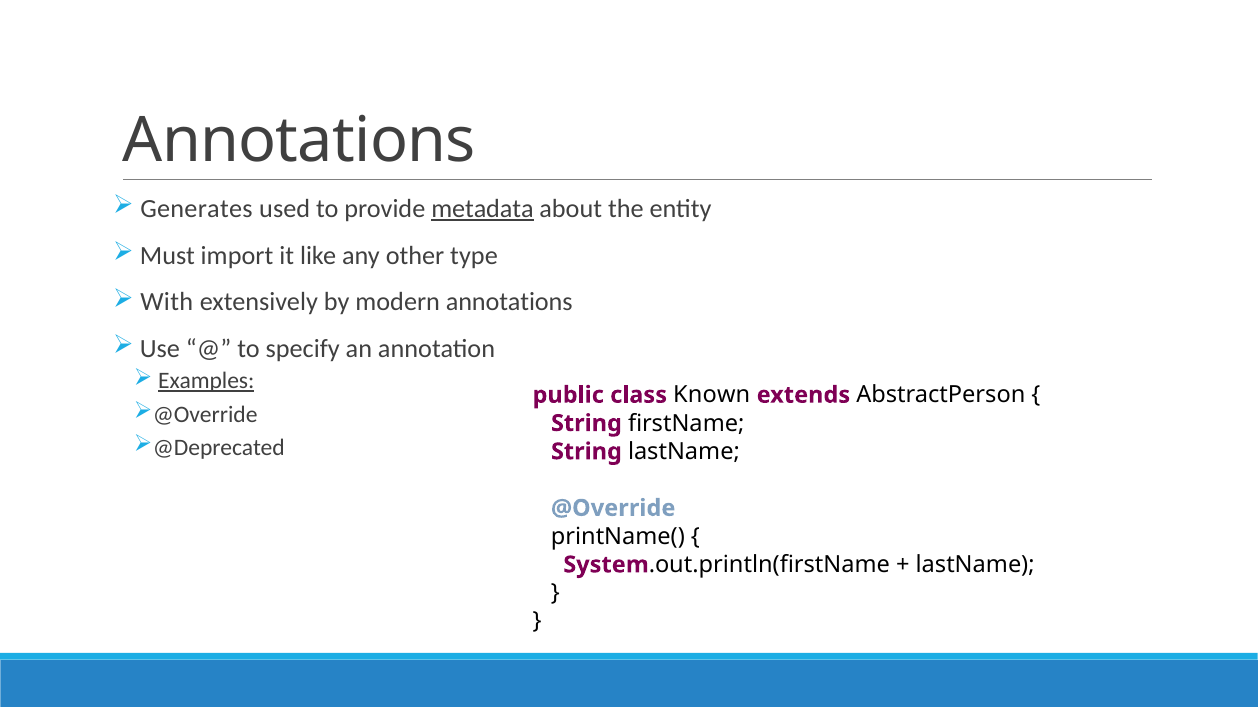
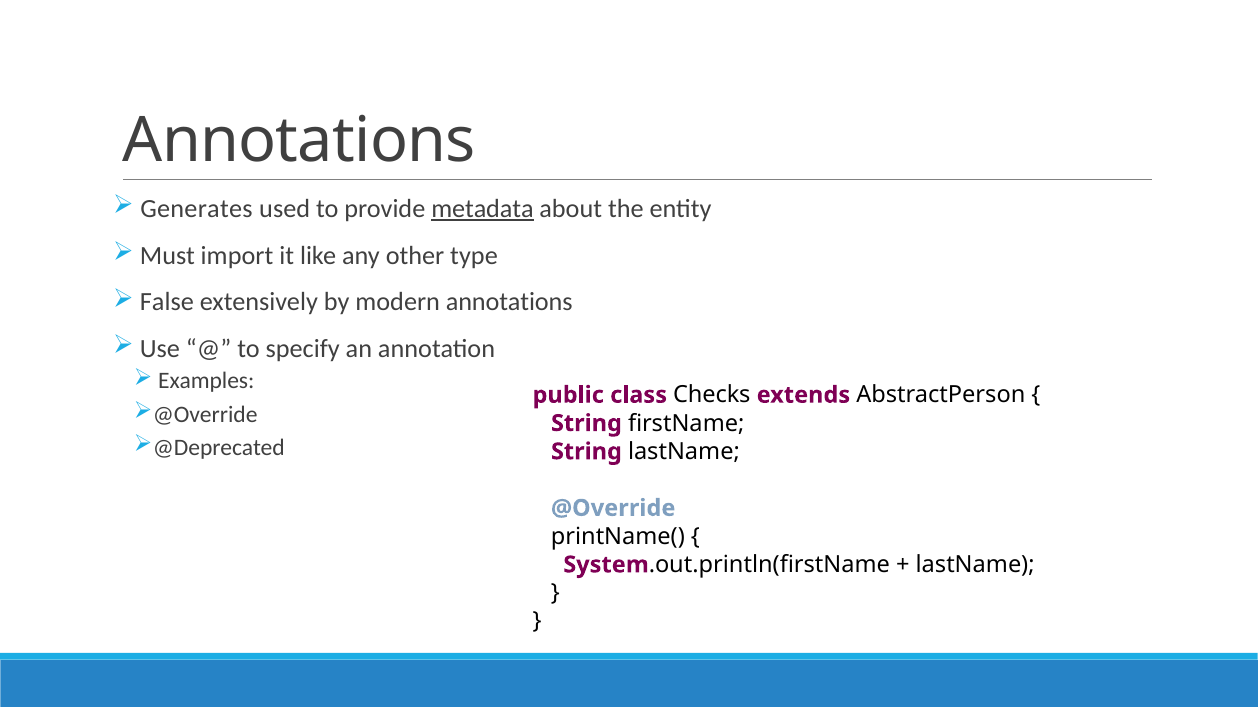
With: With -> False
Examples underline: present -> none
Known: Known -> Checks
